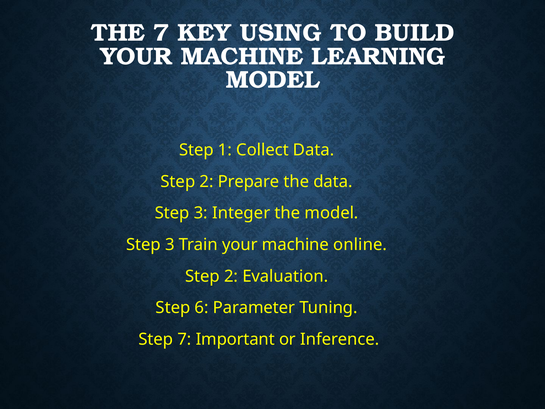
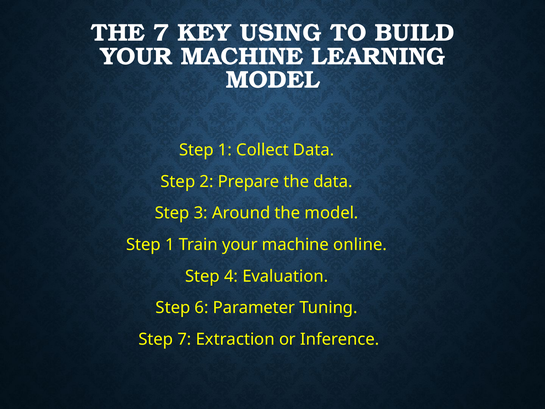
Integer: Integer -> Around
3 at (170, 244): 3 -> 1
2 at (231, 276): 2 -> 4
Important: Important -> Extraction
